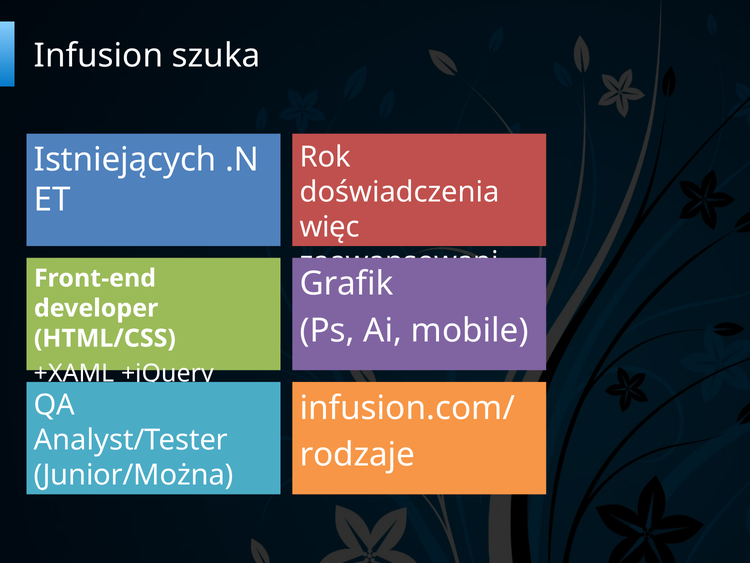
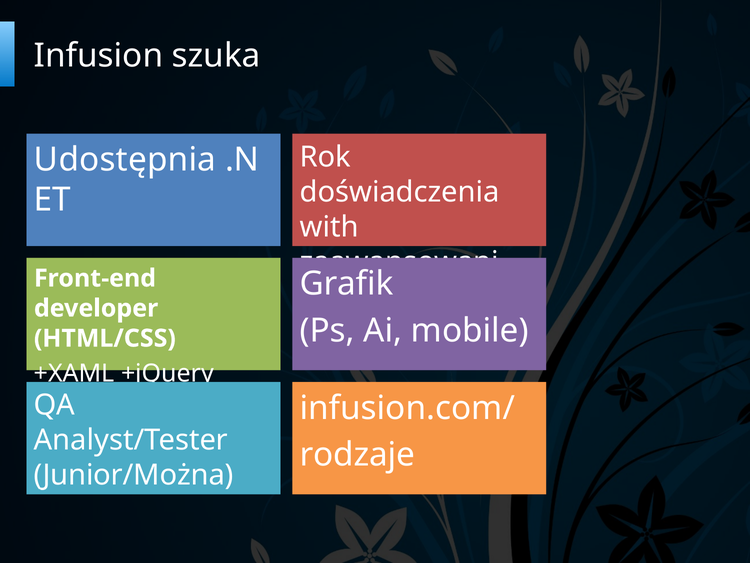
Istniejących: Istniejących -> Udostępnia
więc: więc -> with
